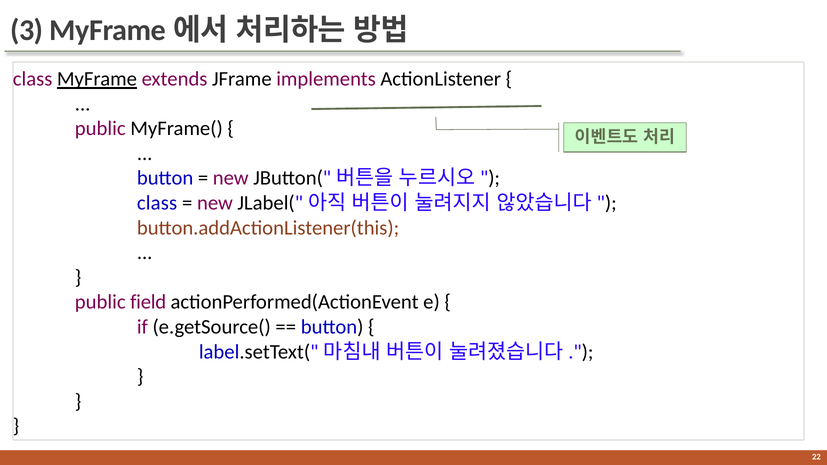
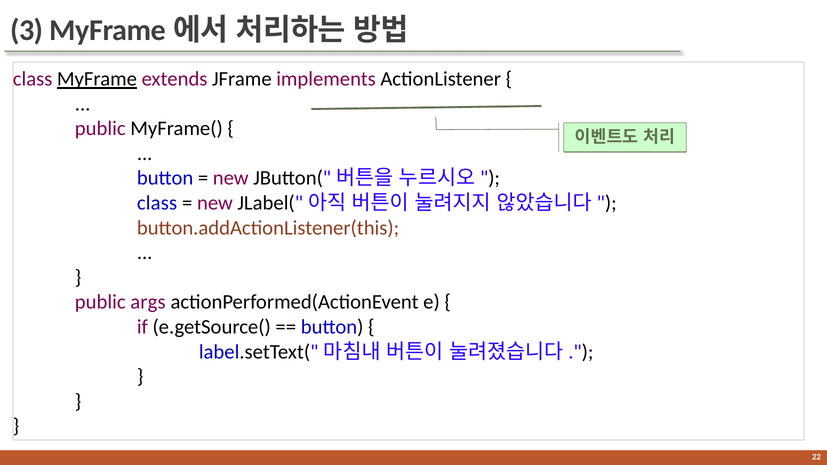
field: field -> args
